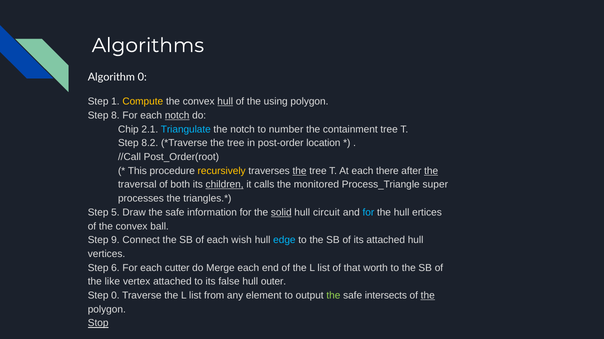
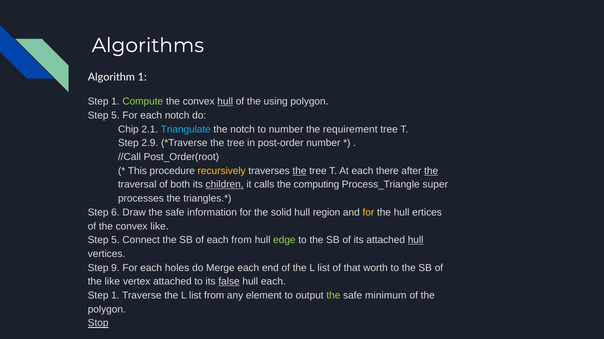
Algorithm 0: 0 -> 1
Compute colour: yellow -> light green
8 at (115, 116): 8 -> 5
notch at (177, 116) underline: present -> none
containment: containment -> requirement
8.2: 8.2 -> 2.9
post-order location: location -> number
monitored: monitored -> computing
5: 5 -> 6
solid underline: present -> none
circuit: circuit -> region
for at (368, 213) colour: light blue -> yellow
convex ball: ball -> like
9 at (115, 241): 9 -> 5
each wish: wish -> from
edge colour: light blue -> light green
hull at (416, 241) underline: none -> present
6: 6 -> 9
cutter: cutter -> holes
false underline: none -> present
hull outer: outer -> each
0 at (115, 296): 0 -> 1
intersects: intersects -> minimum
the at (428, 296) underline: present -> none
